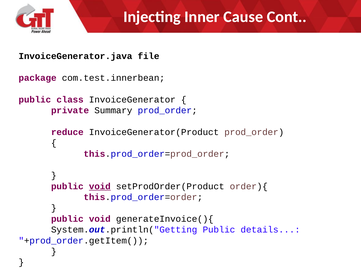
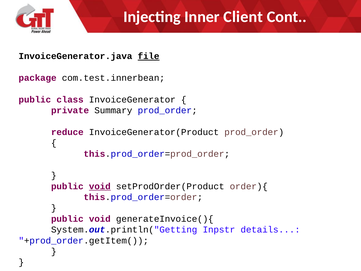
Cause: Cause -> Client
file underline: none -> present
System.out.println("Getting Public: Public -> Inpstr
